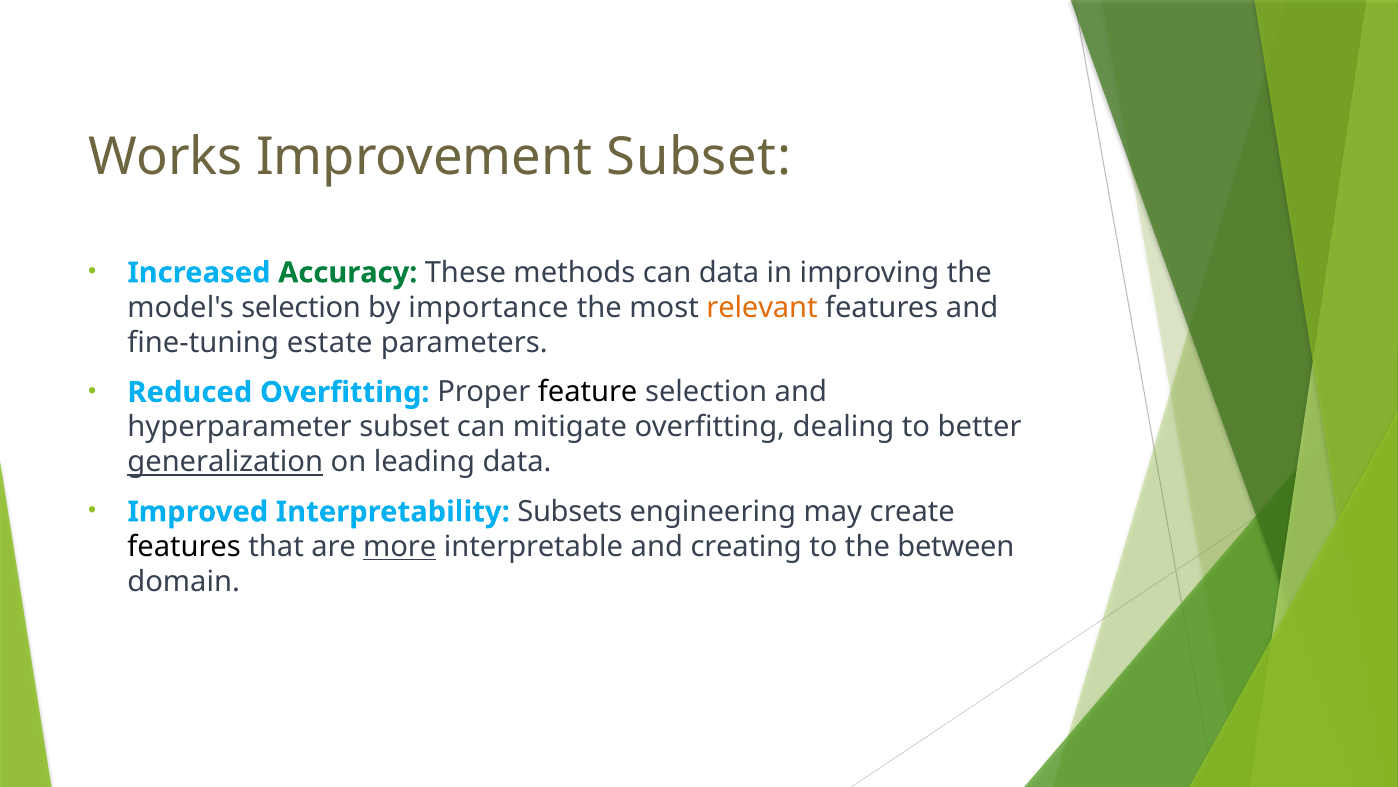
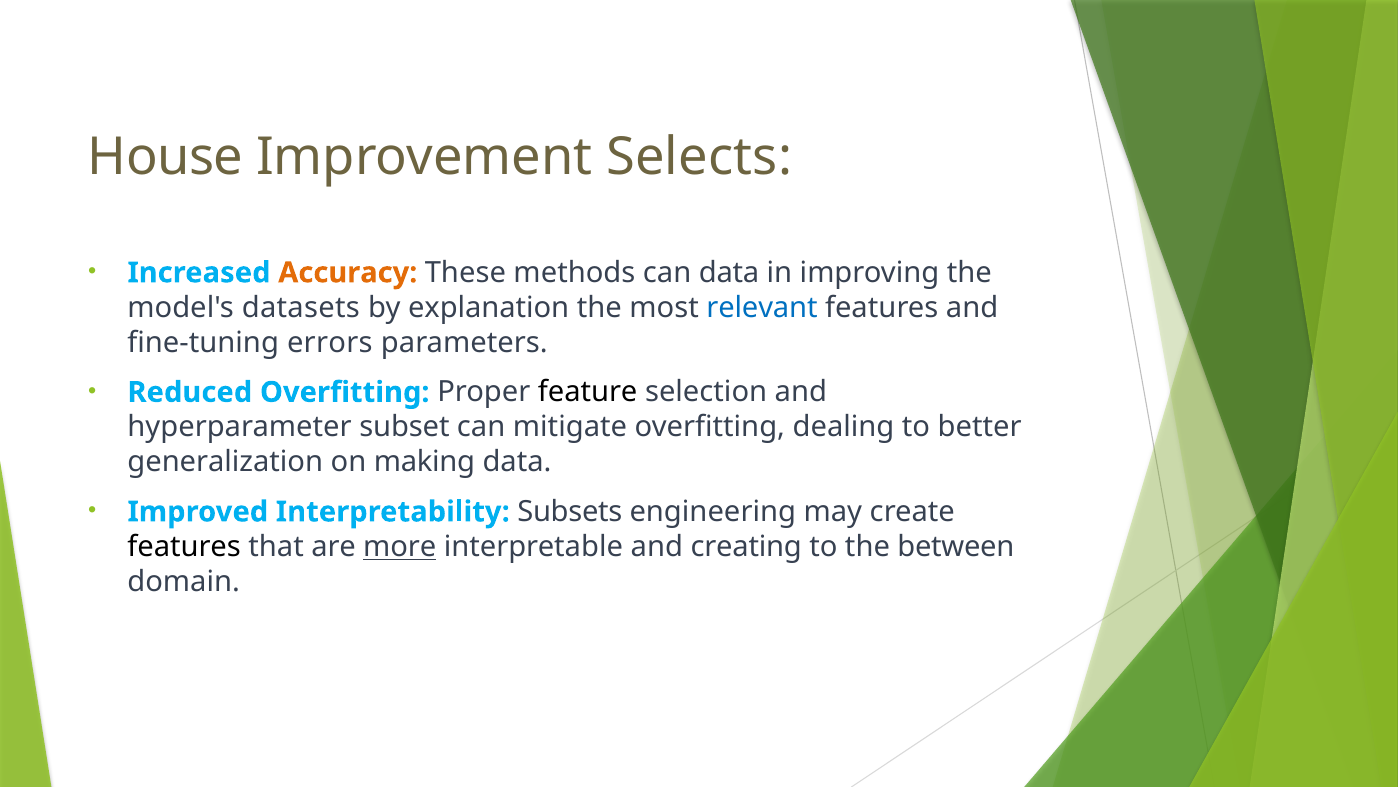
Works: Works -> House
Improvement Subset: Subset -> Selects
Accuracy colour: green -> orange
model's selection: selection -> datasets
importance: importance -> explanation
relevant colour: orange -> blue
estate: estate -> errors
generalization underline: present -> none
leading: leading -> making
